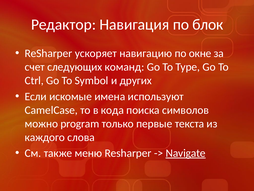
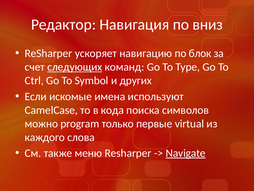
блок: блок -> вниз
окне: окне -> блок
следующих underline: none -> present
текста: текста -> virtual
